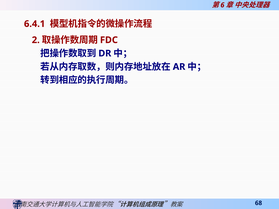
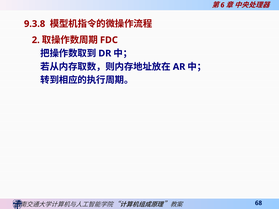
6.4.1: 6.4.1 -> 9.3.8
